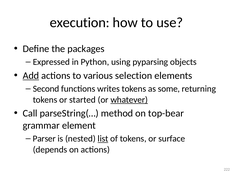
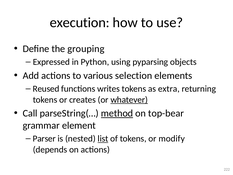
packages: packages -> grouping
Add underline: present -> none
Second: Second -> Reused
some: some -> extra
started: started -> creates
method underline: none -> present
surface: surface -> modify
